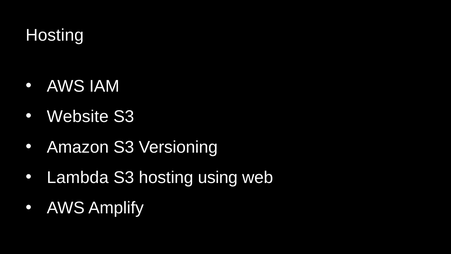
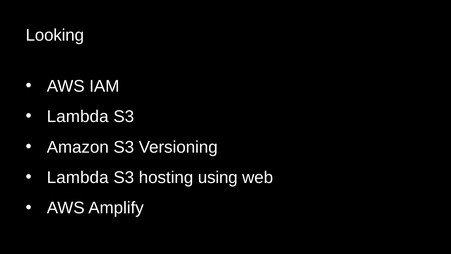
Hosting at (55, 35): Hosting -> Looking
Website at (78, 116): Website -> Lambda
